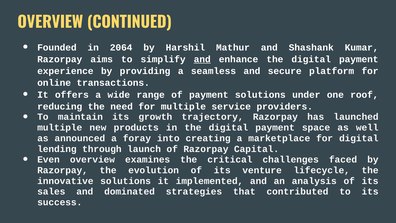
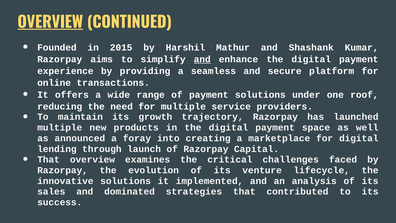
OVERVIEW at (50, 22) underline: none -> present
2064: 2064 -> 2015
Even at (48, 159): Even -> That
